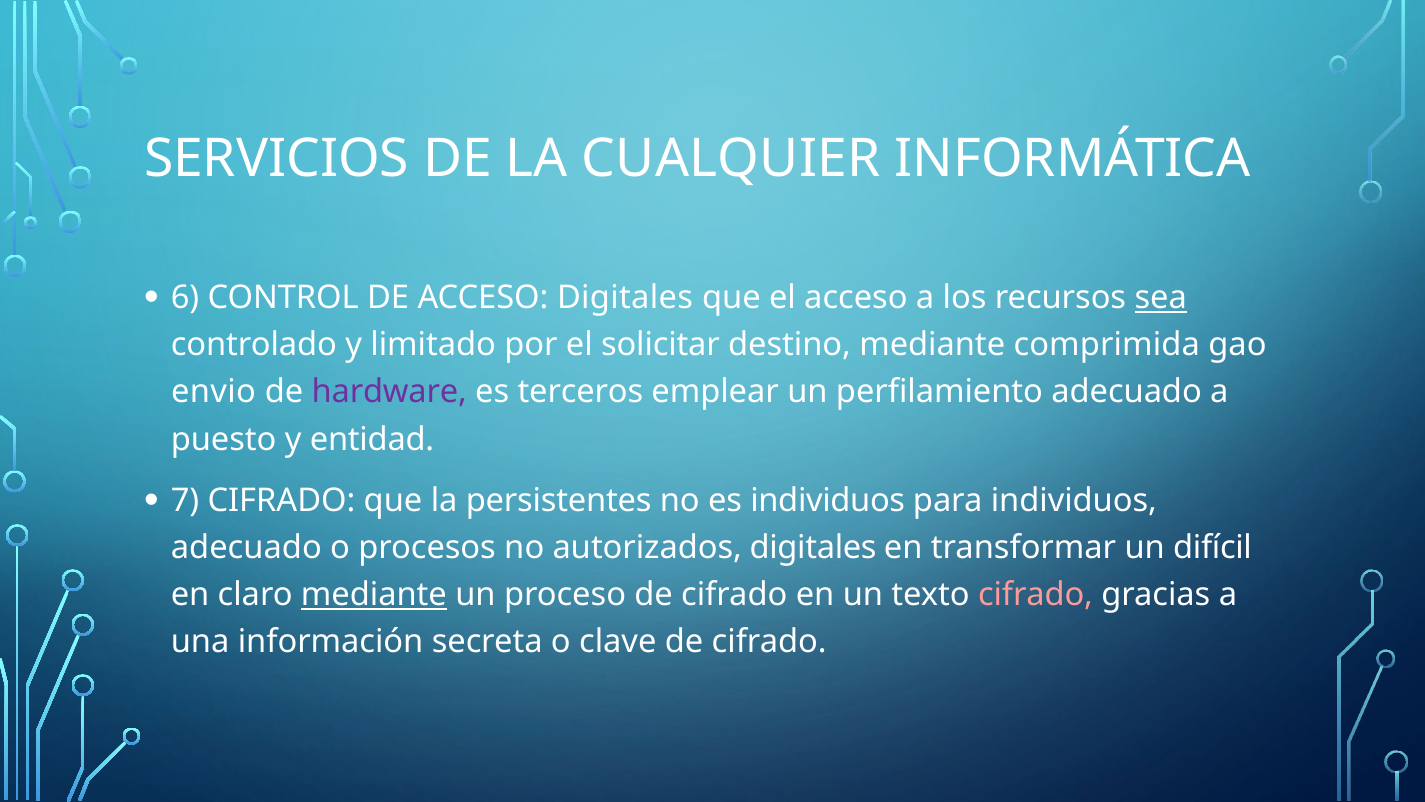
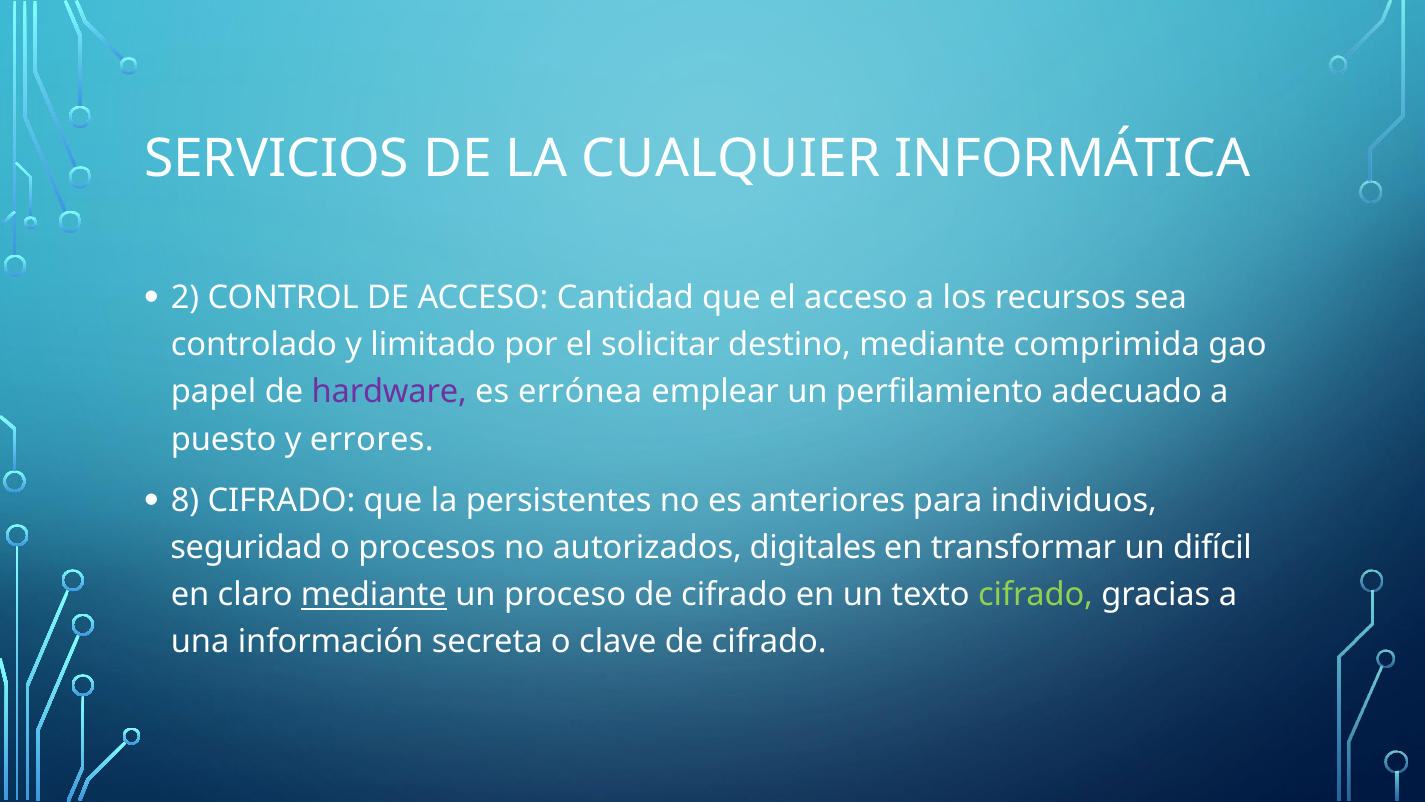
6: 6 -> 2
ACCESO Digitales: Digitales -> Cantidad
sea underline: present -> none
envio: envio -> papel
terceros: terceros -> errónea
entidad: entidad -> errores
7: 7 -> 8
es individuos: individuos -> anteriores
adecuado at (246, 548): adecuado -> seguridad
cifrado at (1036, 595) colour: pink -> light green
